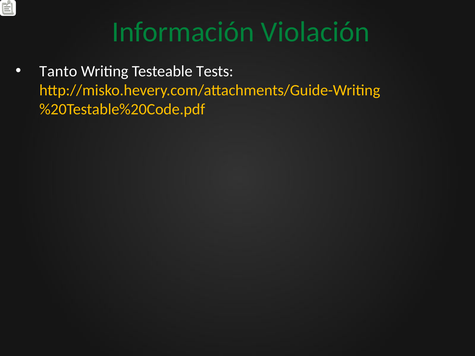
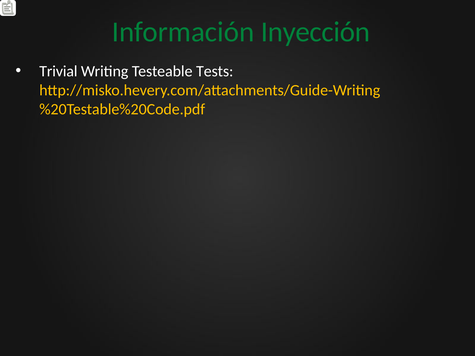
Violación: Violación -> Inyección
Tanto: Tanto -> Trivial
